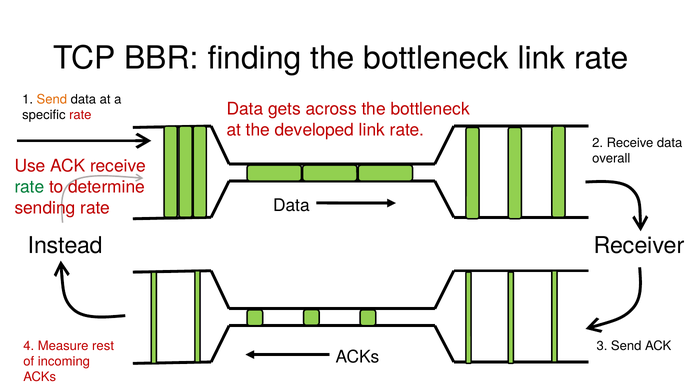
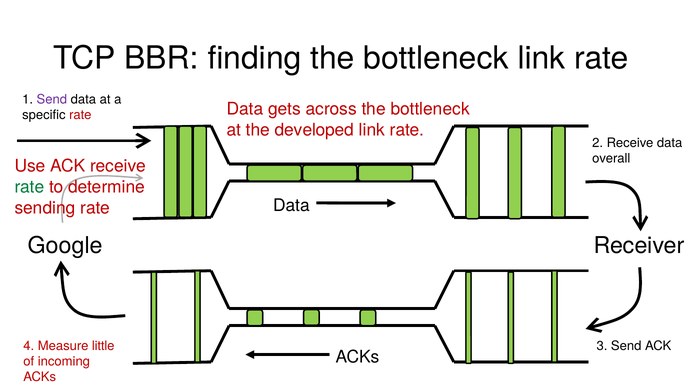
Send at (52, 99) colour: orange -> purple
Instead: Instead -> Google
rest: rest -> little
